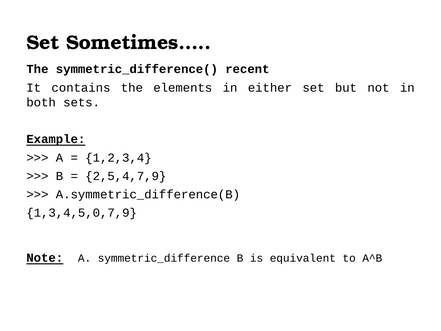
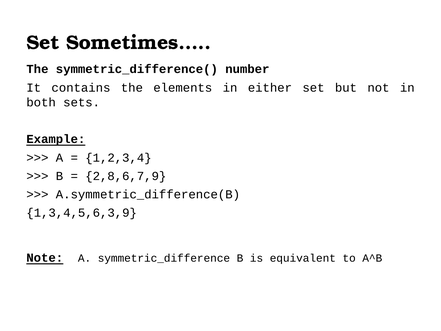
recent: recent -> number
2,5,4,7,9: 2,5,4,7,9 -> 2,8,6,7,9
1,3,4,5,0,7,9: 1,3,4,5,0,7,9 -> 1,3,4,5,6,3,9
